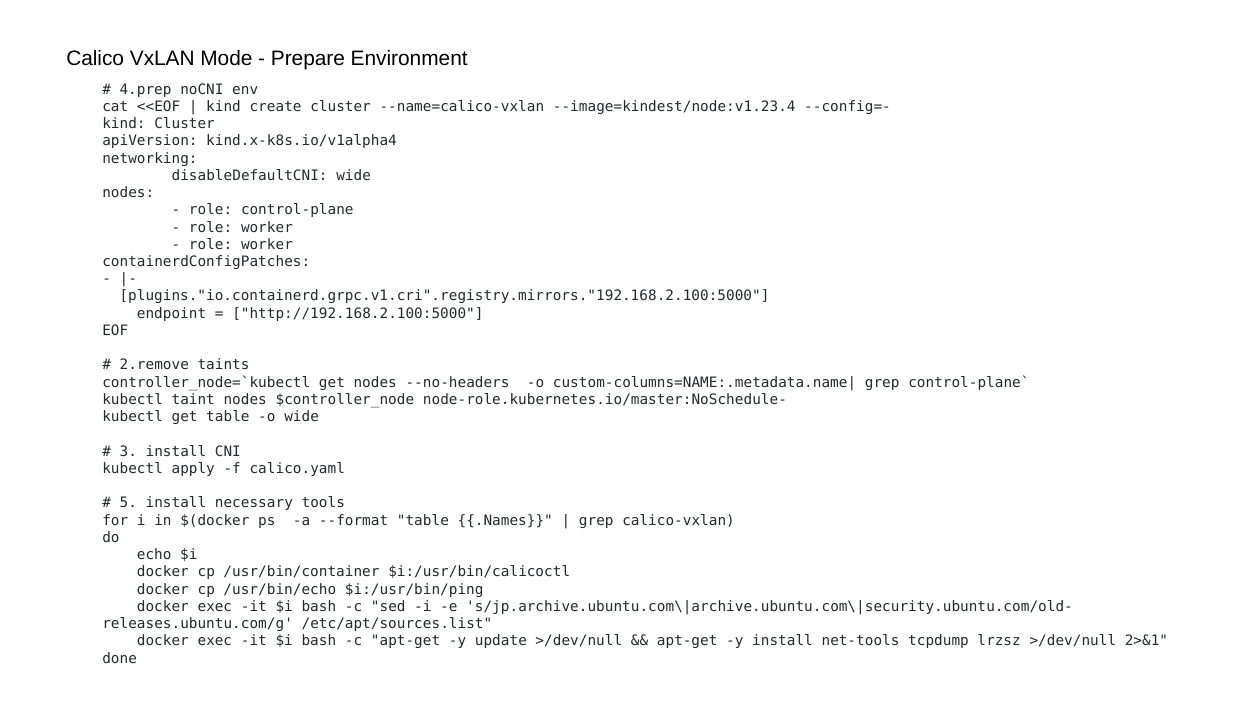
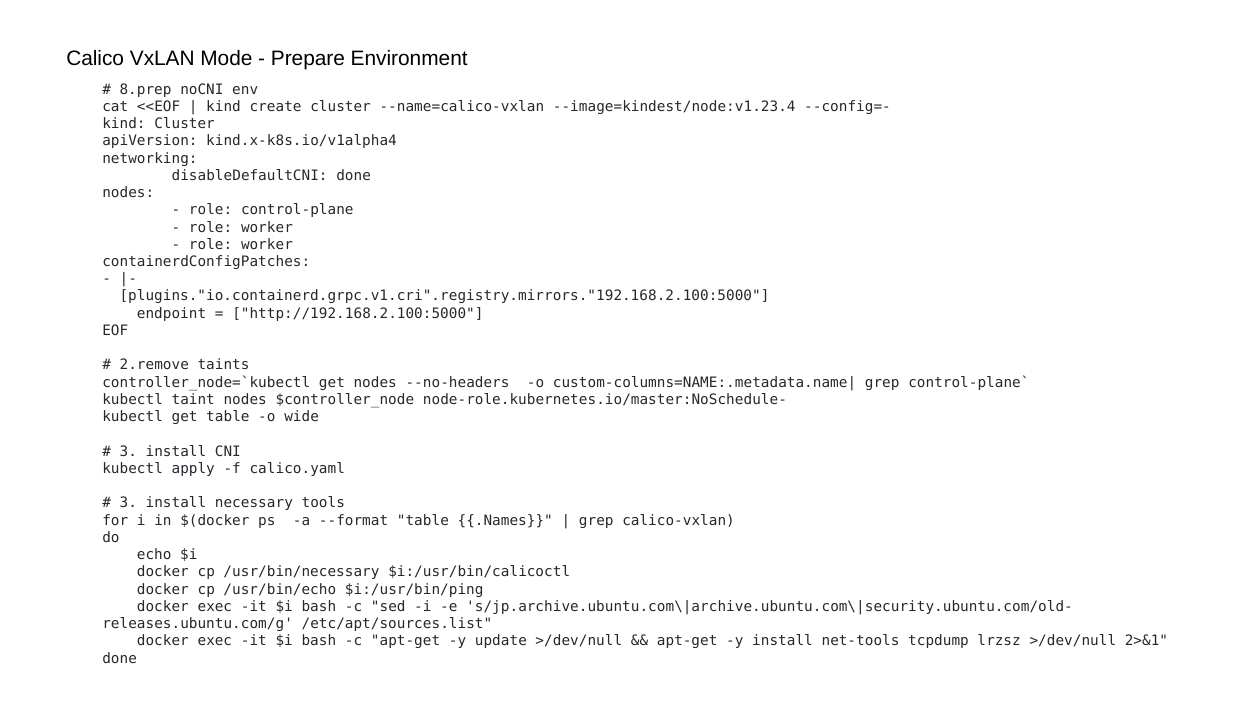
4.prep: 4.prep -> 8.prep
disableDefaultCNI wide: wide -> done
5 at (128, 503): 5 -> 3
/usr/bin/container: /usr/bin/container -> /usr/bin/necessary
